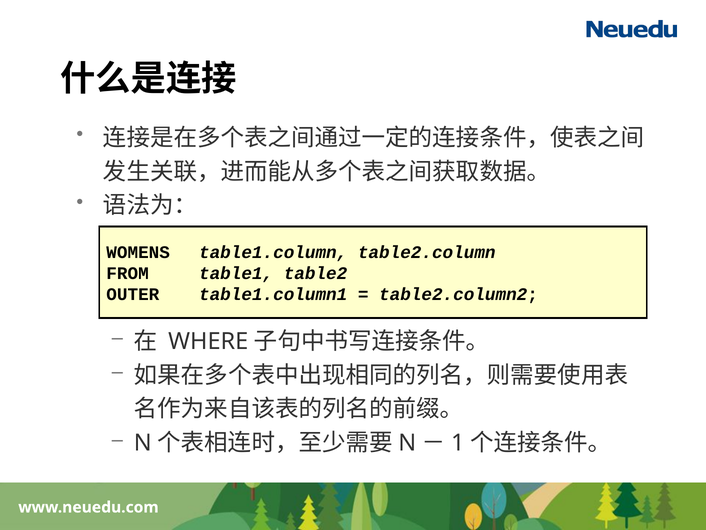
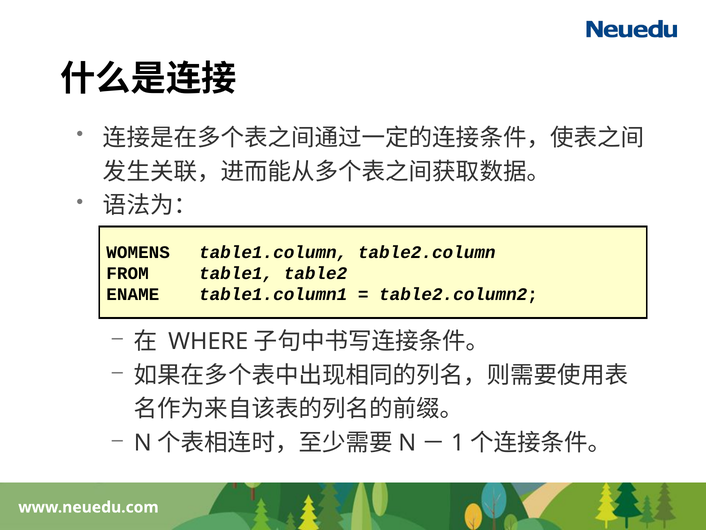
OUTER: OUTER -> ENAME
